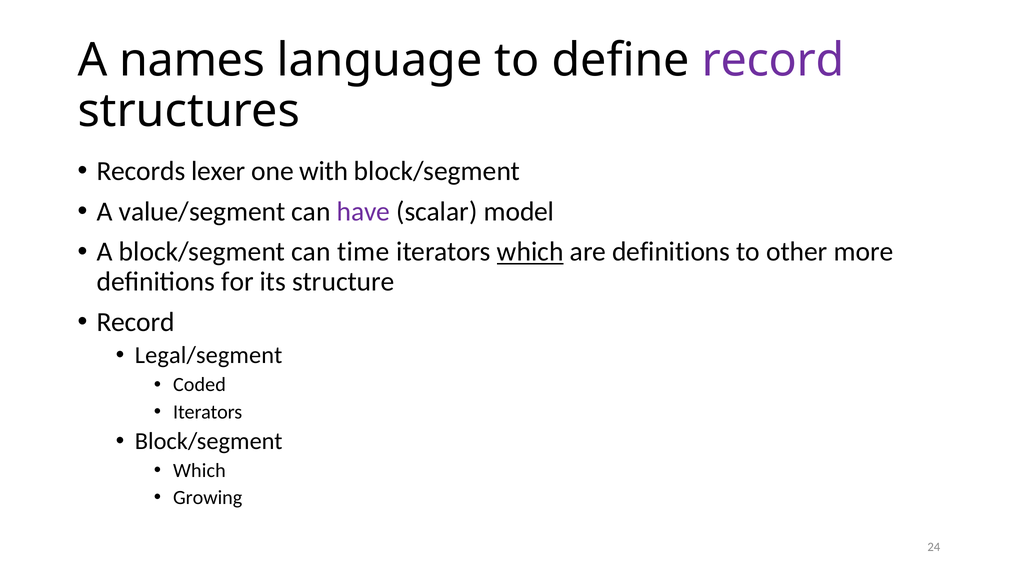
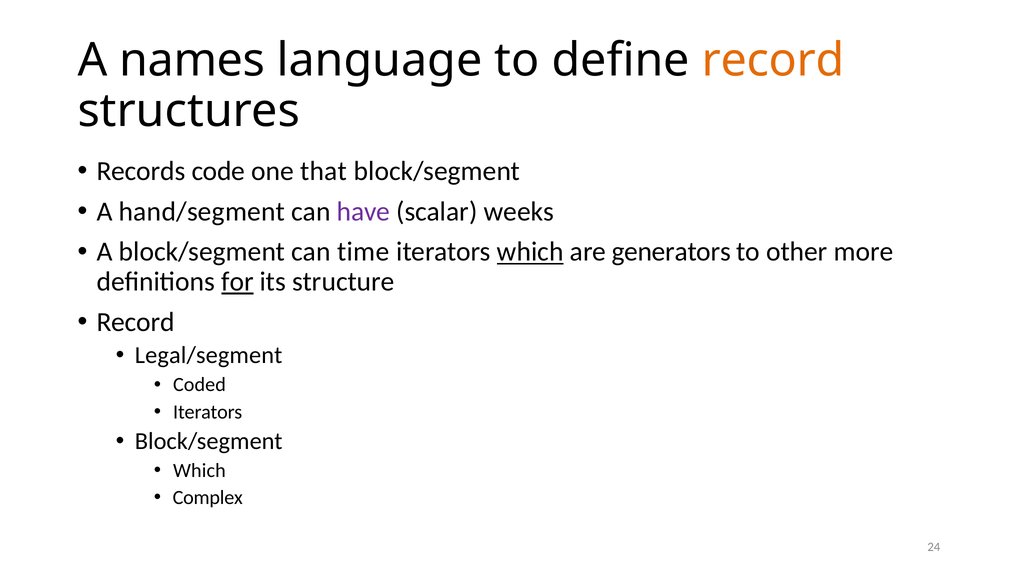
record at (773, 60) colour: purple -> orange
lexer: lexer -> code
with: with -> that
value/segment: value/segment -> hand/segment
model: model -> weeks
are definitions: definitions -> generators
for underline: none -> present
Growing: Growing -> Complex
